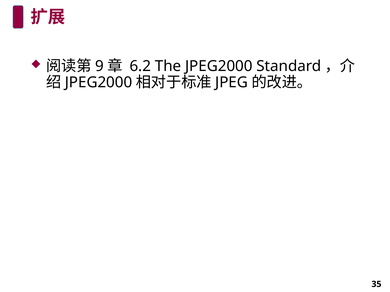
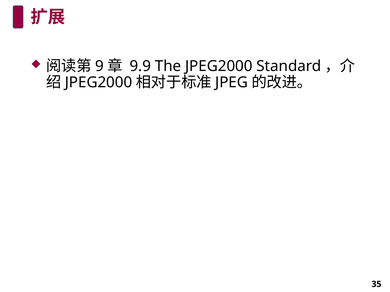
6.2: 6.2 -> 9.9
